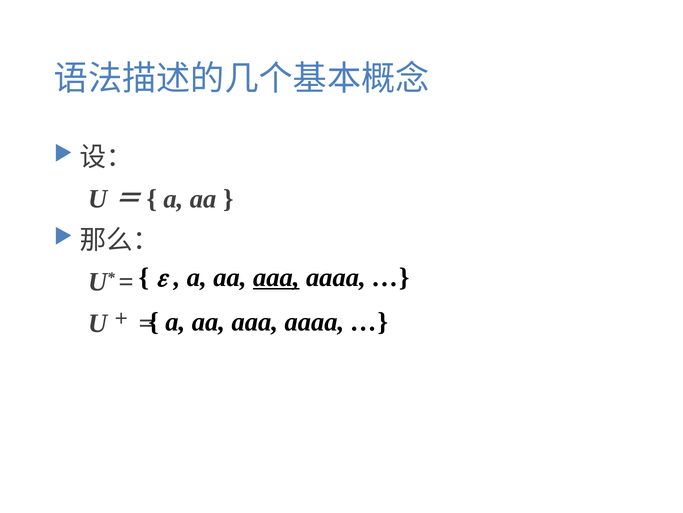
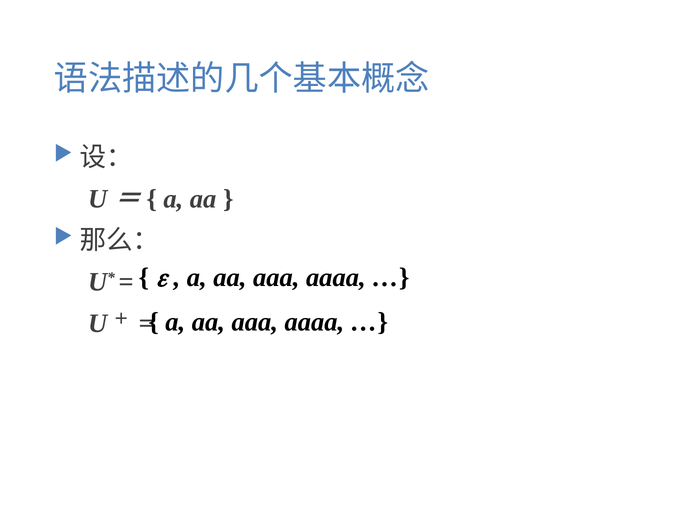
aaa at (276, 277) underline: present -> none
